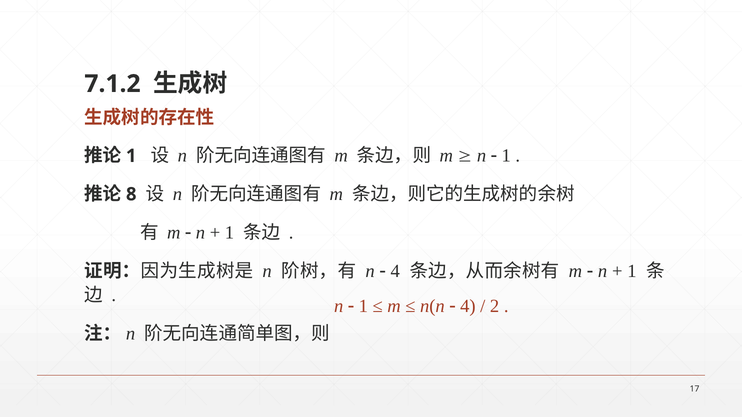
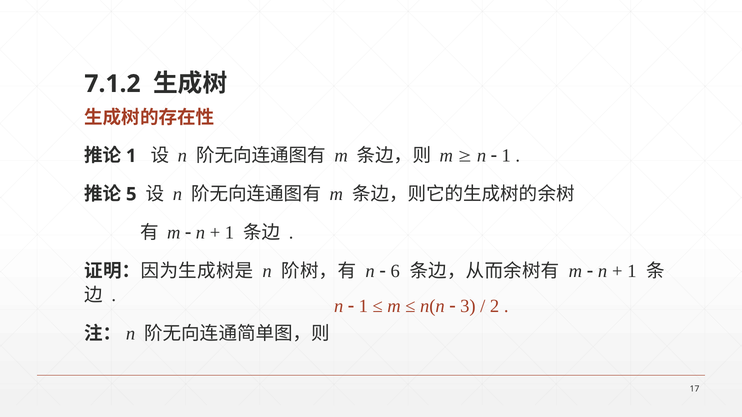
8: 8 -> 5
4 at (395, 271): 4 -> 6
4 at (468, 307): 4 -> 3
